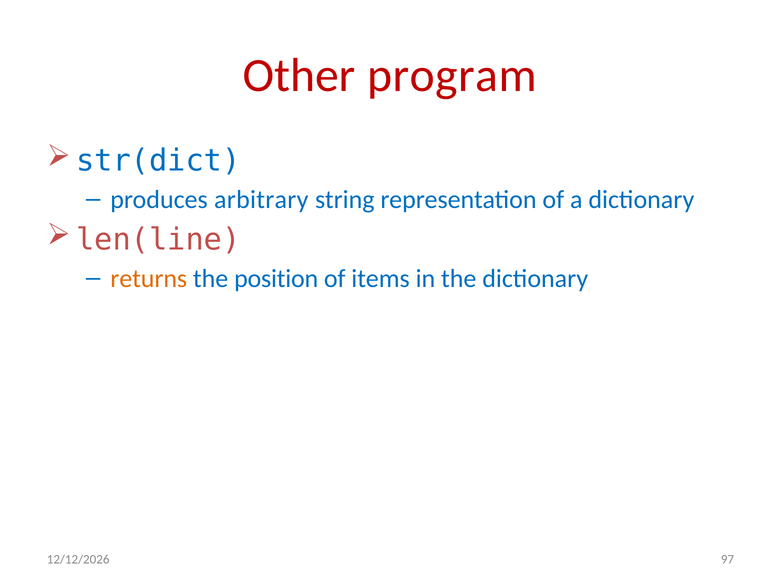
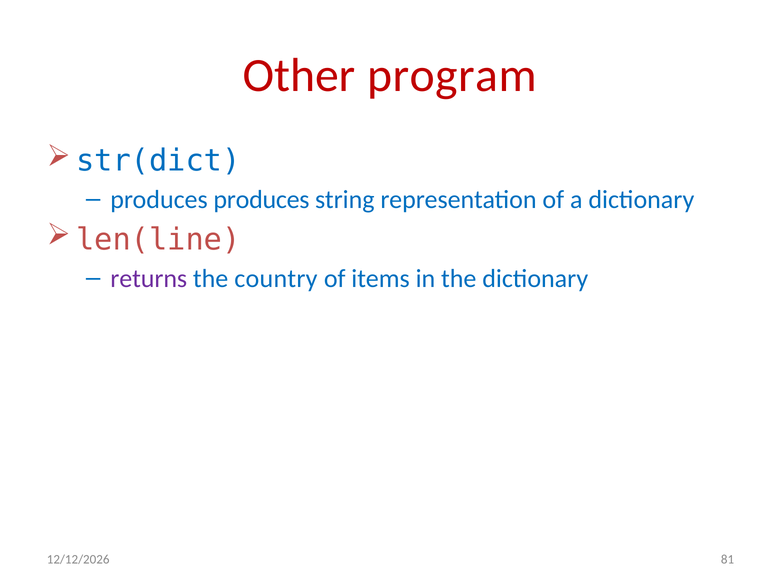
produces arbitrary: arbitrary -> produces
returns colour: orange -> purple
position: position -> country
97: 97 -> 81
